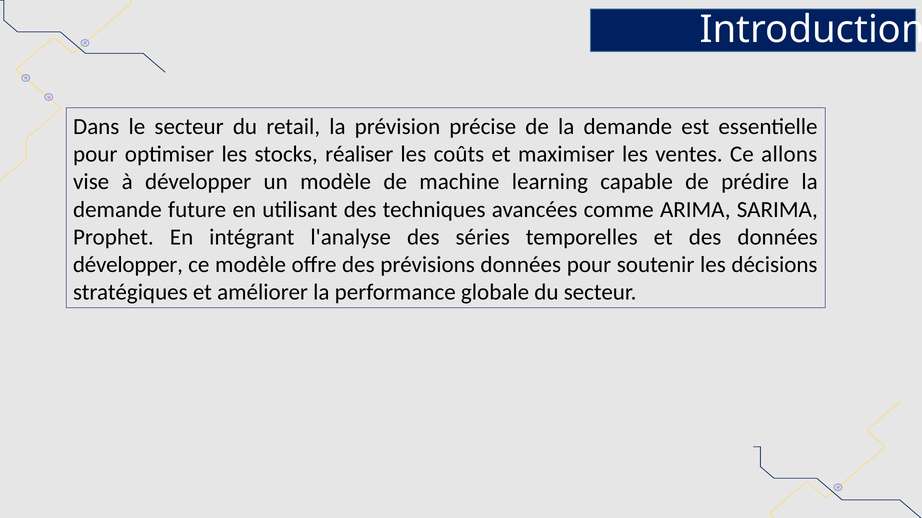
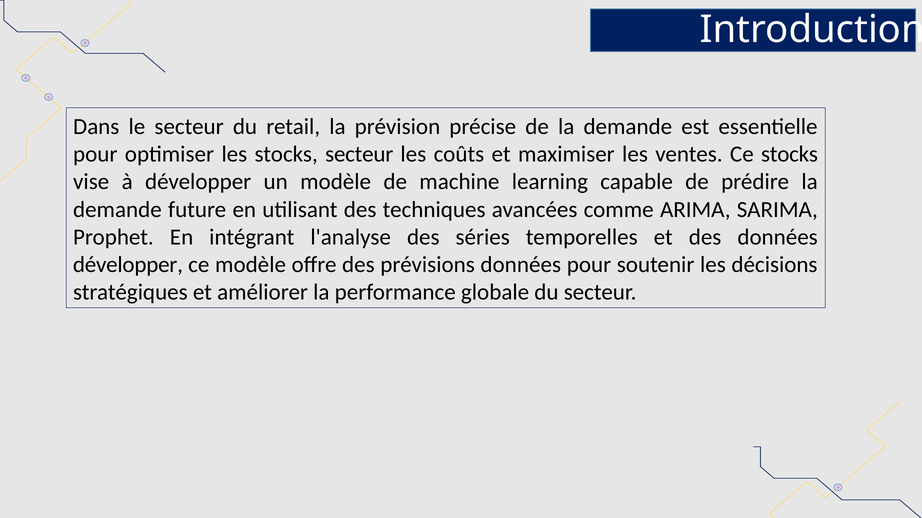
stocks réaliser: réaliser -> secteur
Ce allons: allons -> stocks
